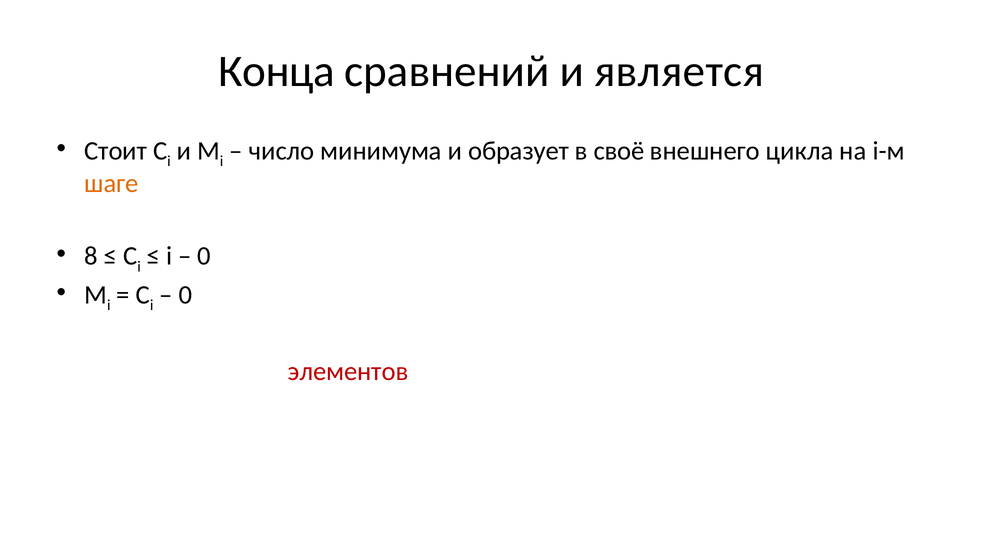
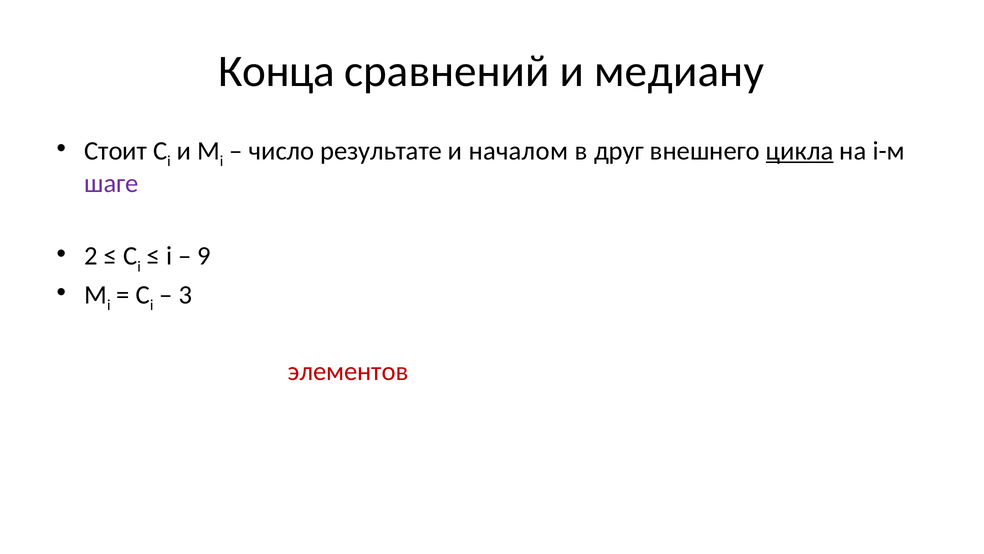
является: является -> медиану
минимума: минимума -> результате
образует: образует -> началом
своё: своё -> друг
цикла underline: none -> present
шаге colour: orange -> purple
8 at (91, 256): 8 -> 2
0 at (204, 256): 0 -> 9
0 at (185, 294): 0 -> 3
